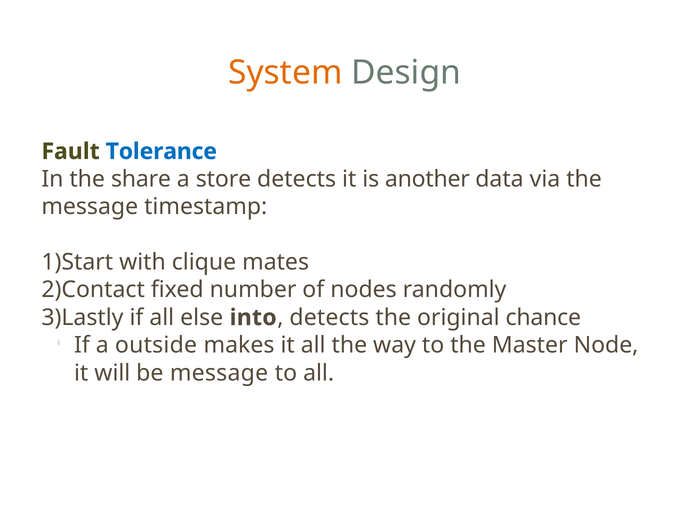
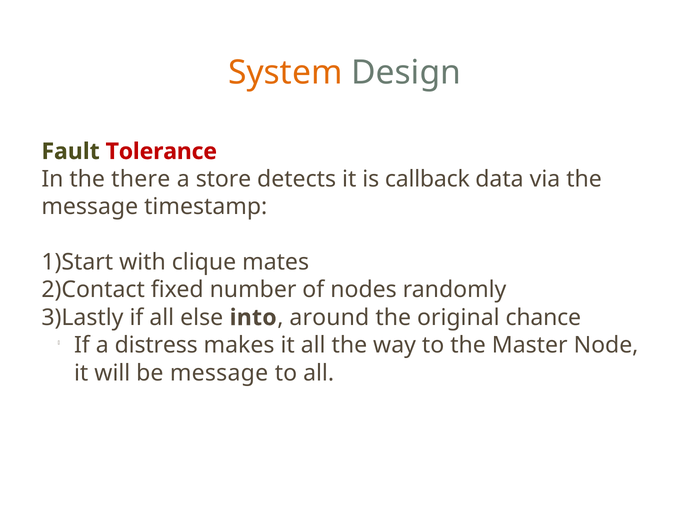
Tolerance colour: blue -> red
share: share -> there
another: another -> callback
detects at (329, 318): detects -> around
outside: outside -> distress
